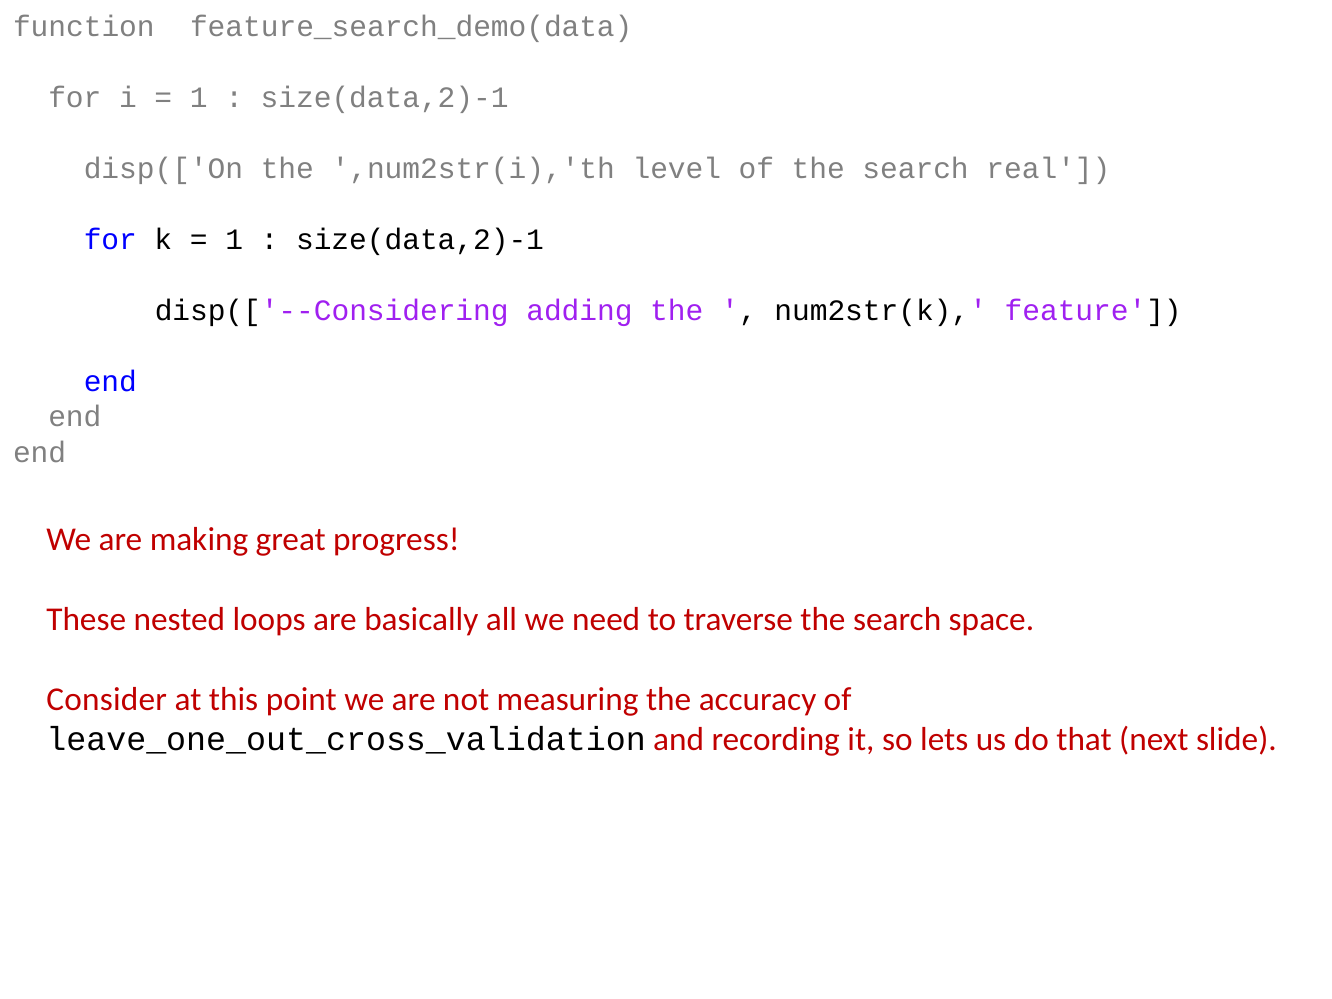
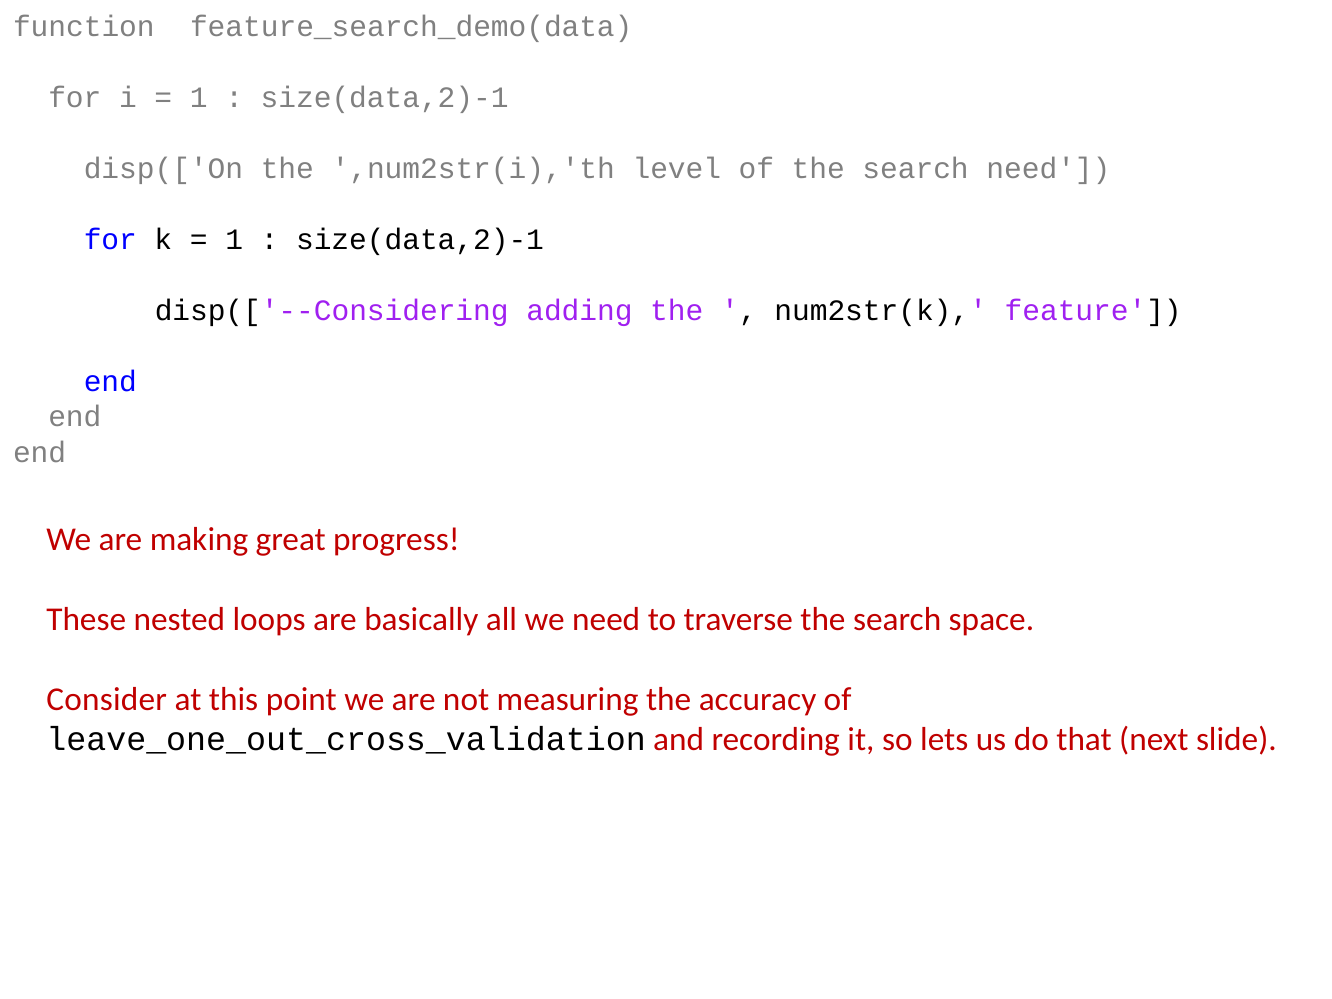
search real: real -> need
